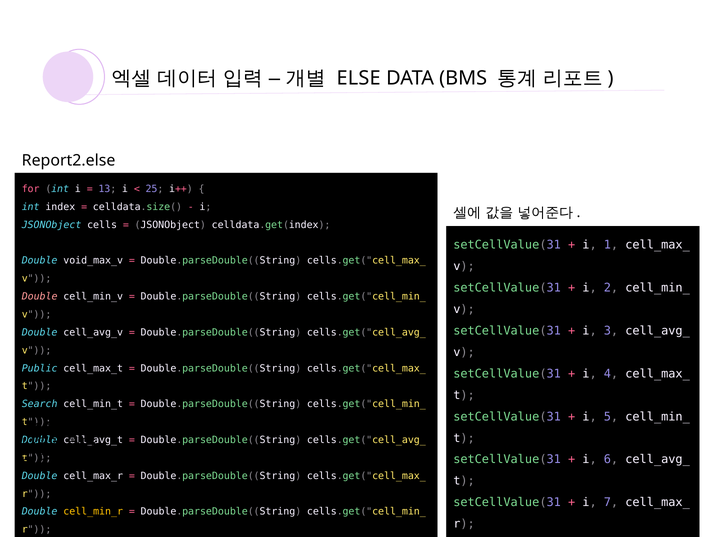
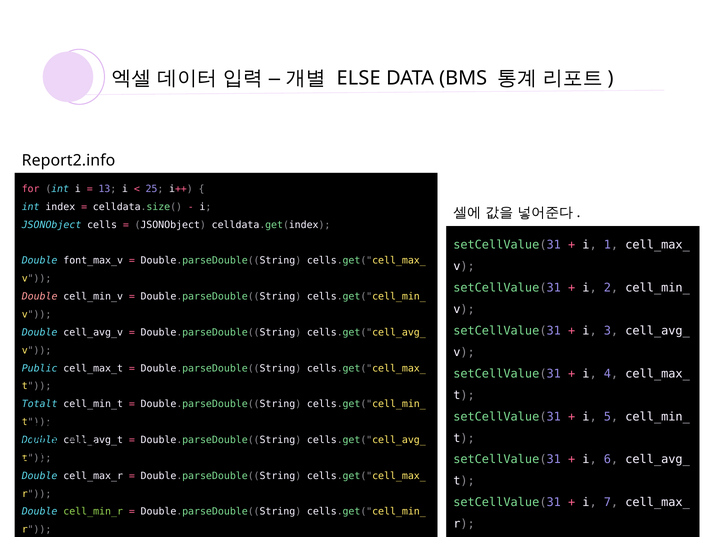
Report2.else: Report2.else -> Report2.info
void_max_v: void_max_v -> font_max_v
Search: Search -> Totalt
cell_min_r colour: yellow -> light green
